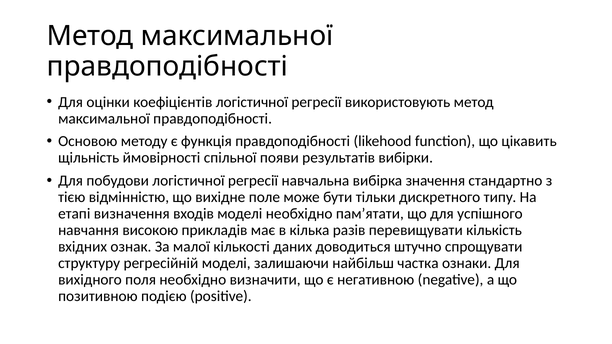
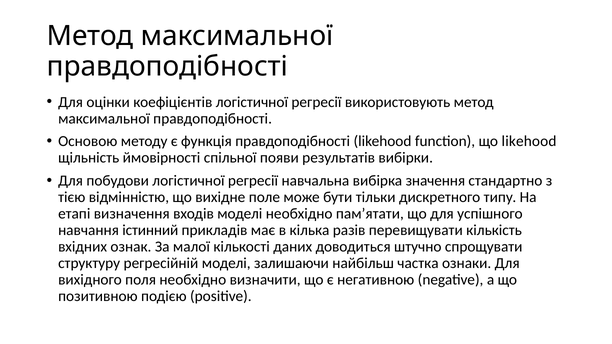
що цікавить: цікавить -> likehood
високою: високою -> істинний
